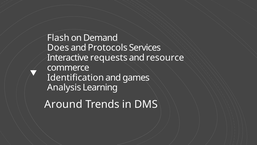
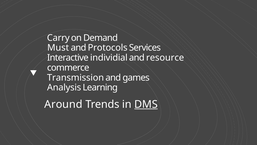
Flash: Flash -> Carry
Does: Does -> Must
requests: requests -> individial
Identification: Identification -> Transmission
DMS underline: none -> present
